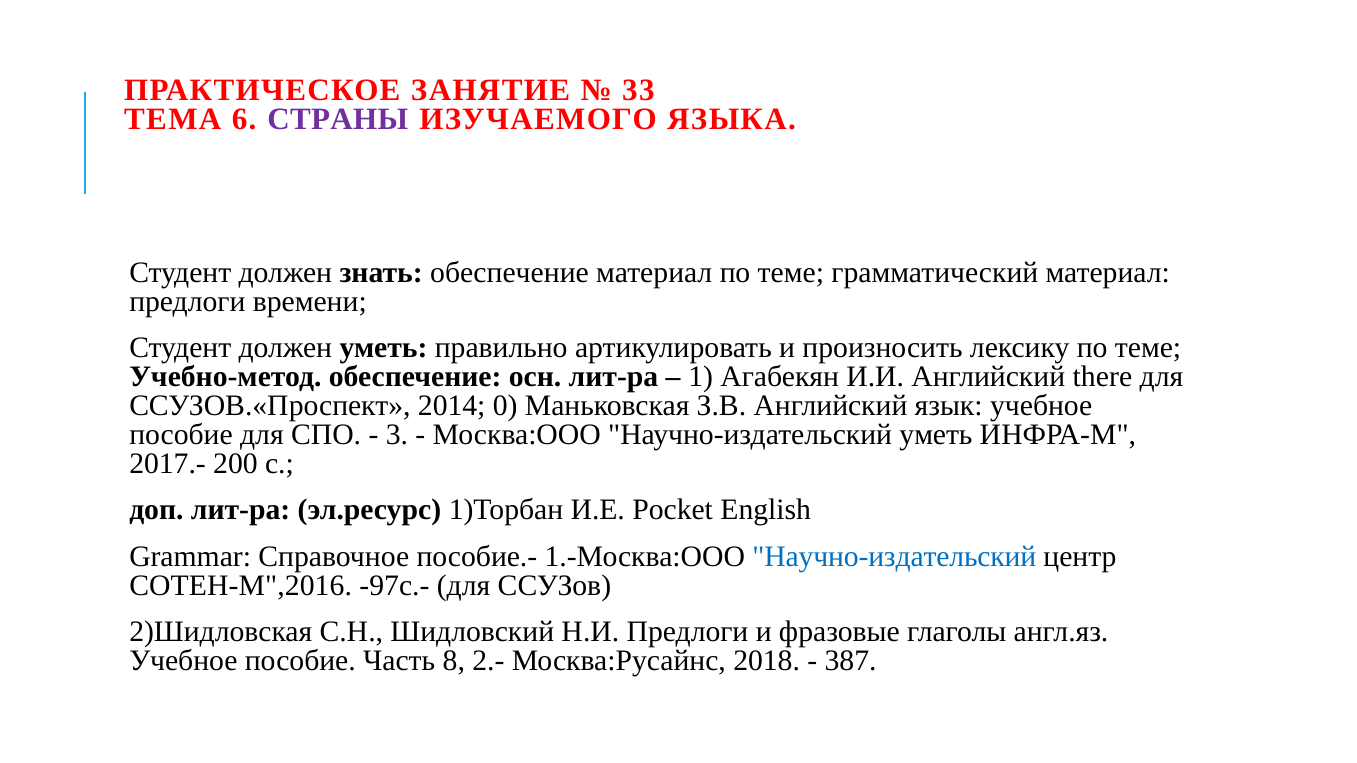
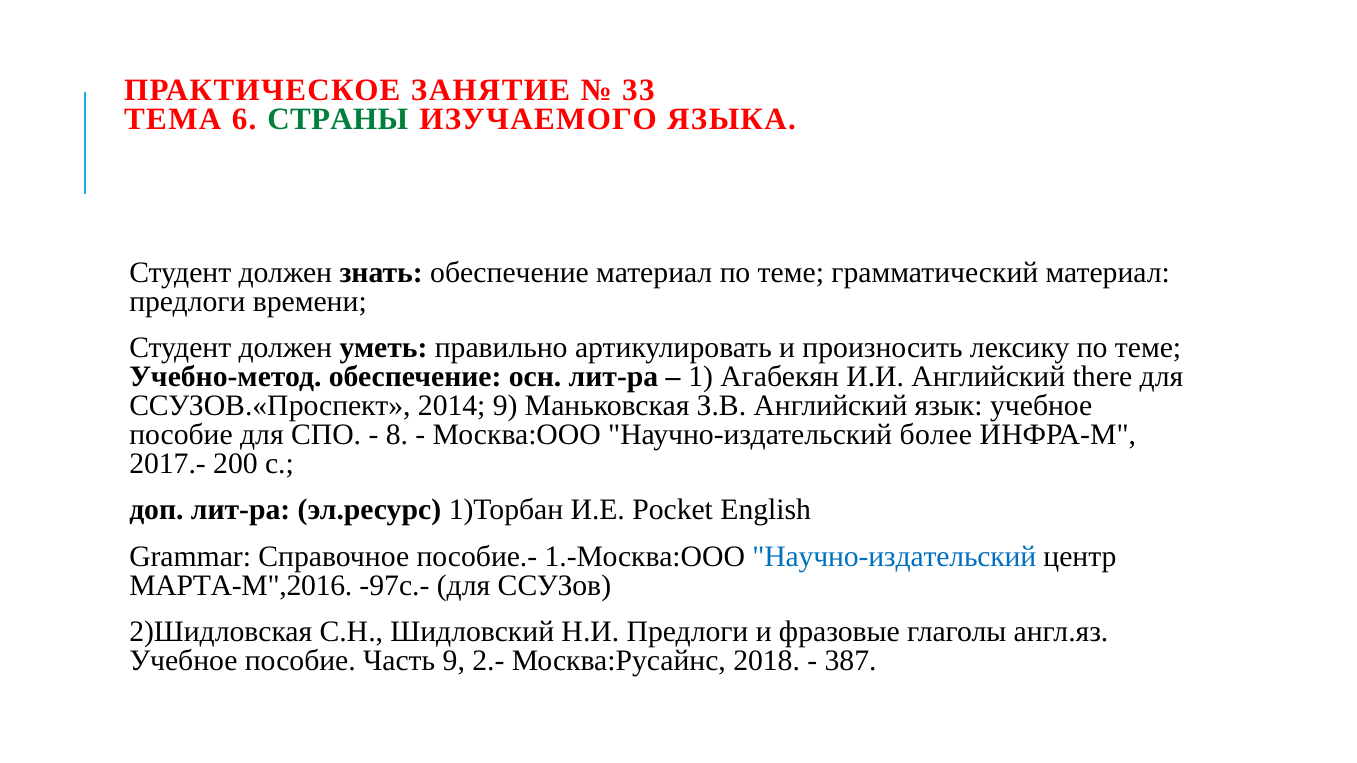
СТРАНЫ colour: purple -> green
2014 0: 0 -> 9
3: 3 -> 8
Научно-издательский уметь: уметь -> более
СОТЕН-М",2016: СОТЕН-М",2016 -> МАРТА-М",2016
Часть 8: 8 -> 9
